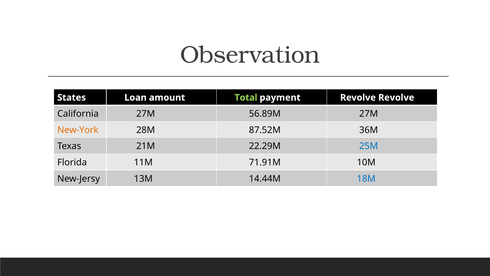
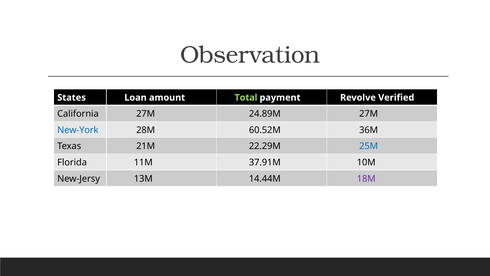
Revolve Revolve: Revolve -> Verified
56.89M: 56.89M -> 24.89M
New-York colour: orange -> blue
87.52M: 87.52M -> 60.52M
71.91M: 71.91M -> 37.91M
18M colour: blue -> purple
